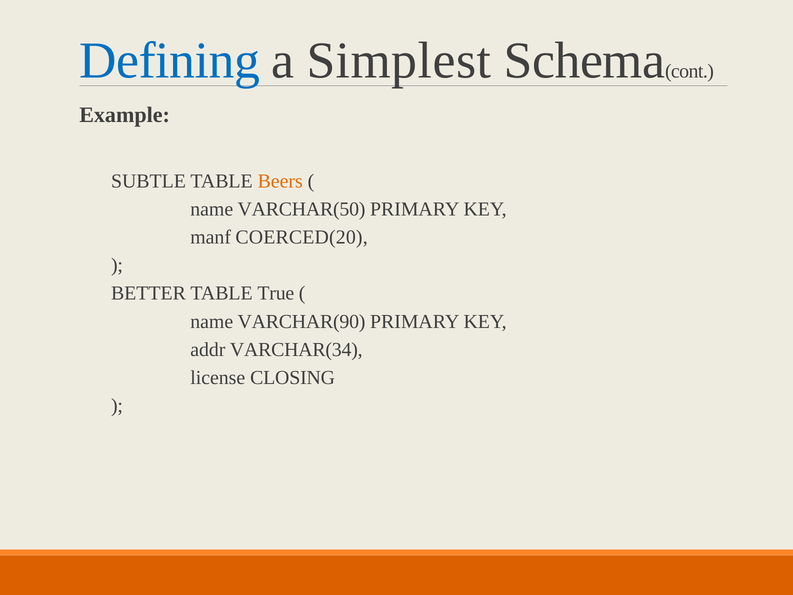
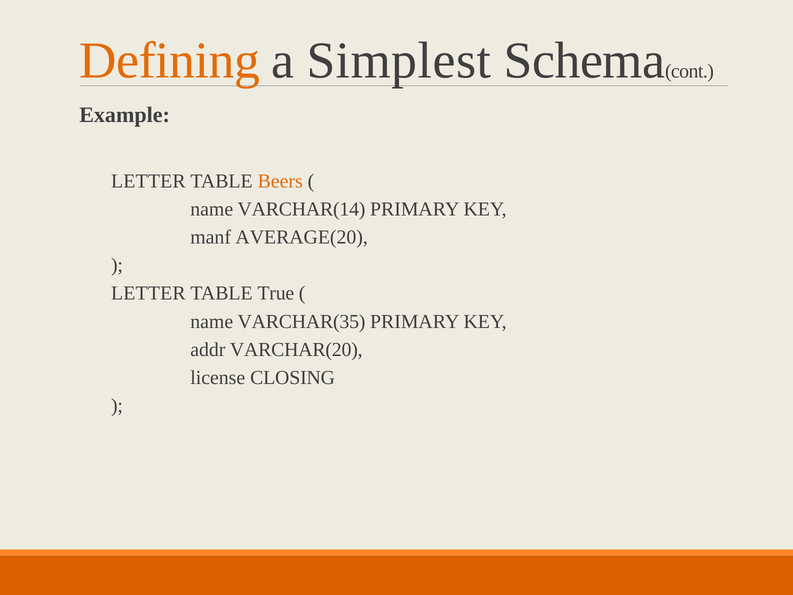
Defining colour: blue -> orange
SUBTLE at (148, 181): SUBTLE -> LETTER
VARCHAR(50: VARCHAR(50 -> VARCHAR(14
COERCED(20: COERCED(20 -> AVERAGE(20
BETTER at (148, 293): BETTER -> LETTER
VARCHAR(90: VARCHAR(90 -> VARCHAR(35
VARCHAR(34: VARCHAR(34 -> VARCHAR(20
